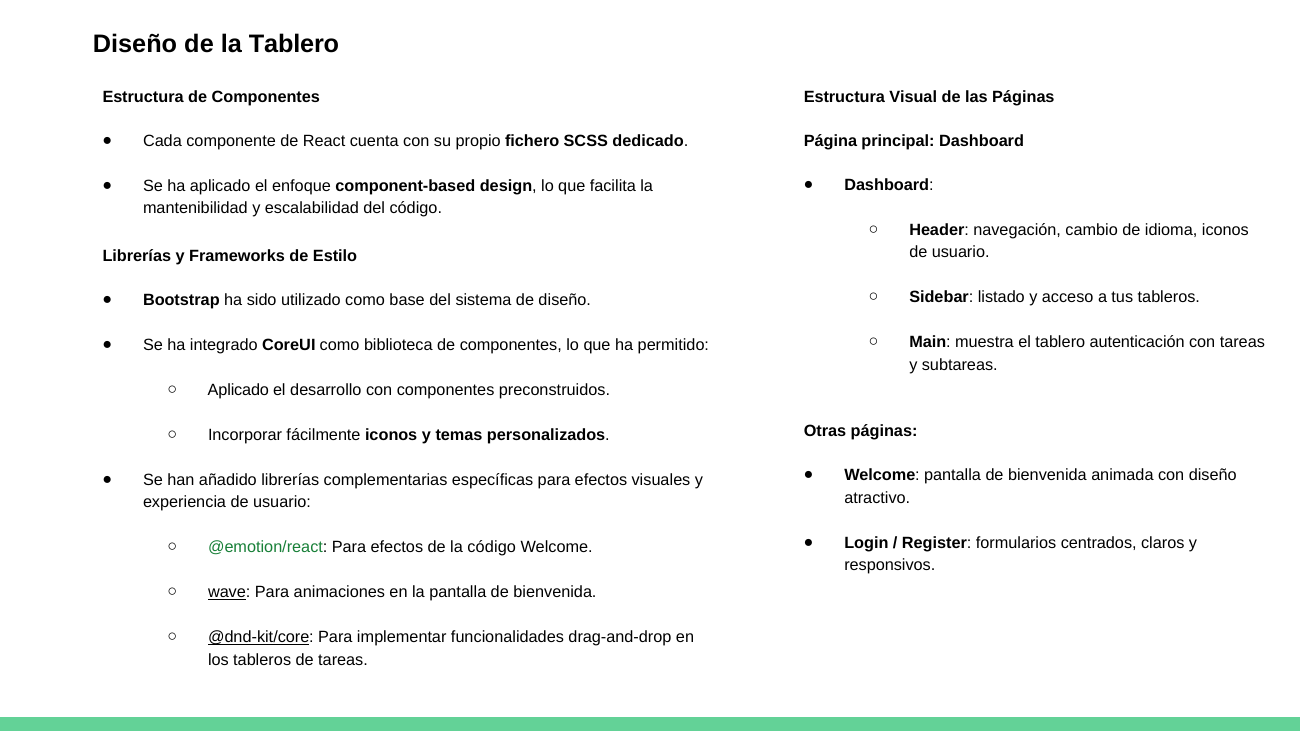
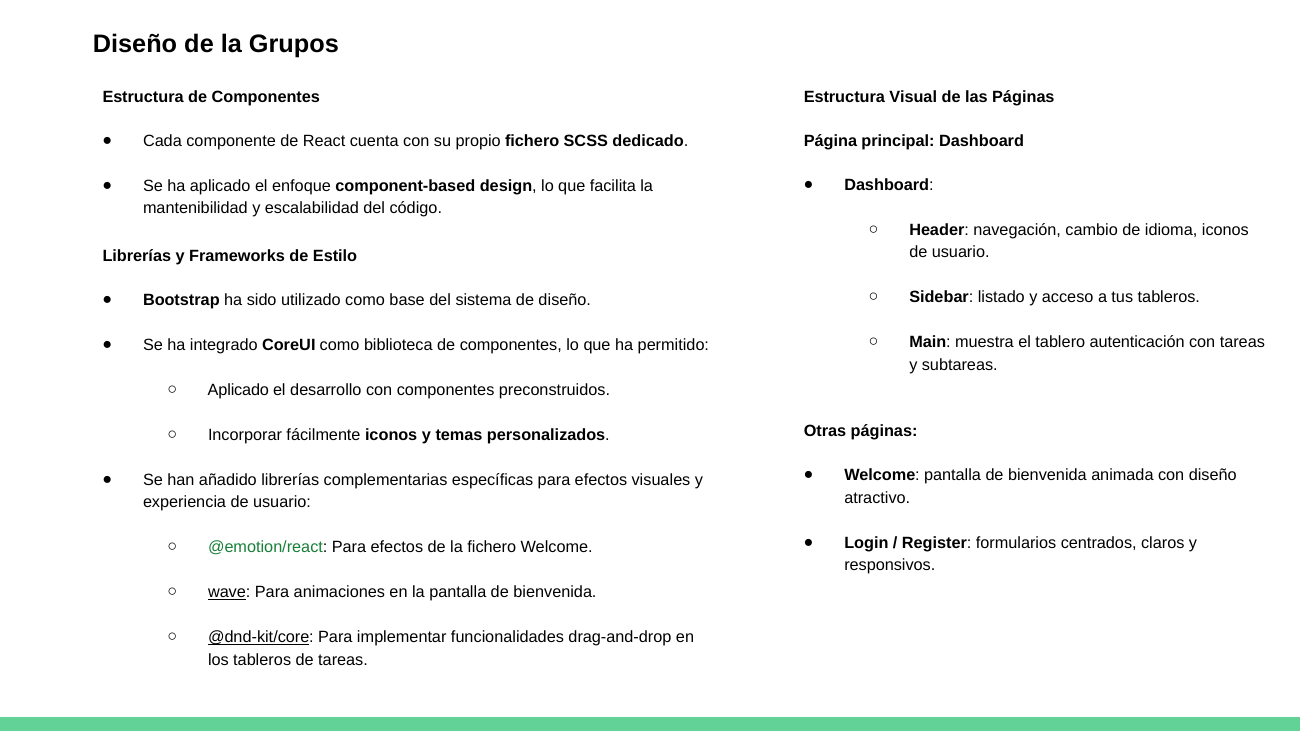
la Tablero: Tablero -> Grupos
la código: código -> fichero
